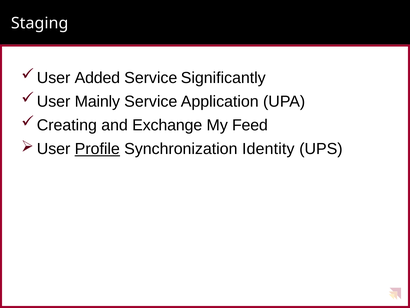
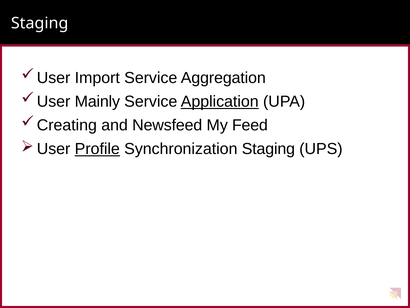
Added: Added -> Import
Significantly: Significantly -> Aggregation
Application underline: none -> present
Exchange: Exchange -> Newsfeed
Synchronization Identity: Identity -> Staging
